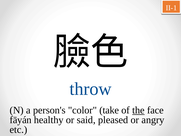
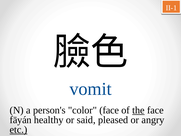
throw: throw -> vomit
color take: take -> face
etc underline: none -> present
